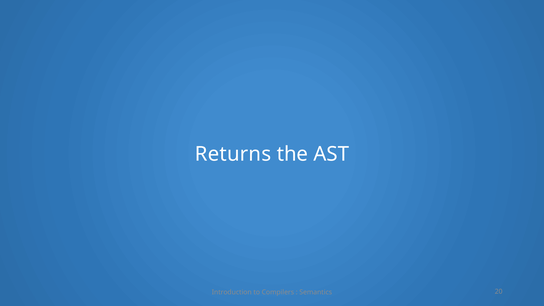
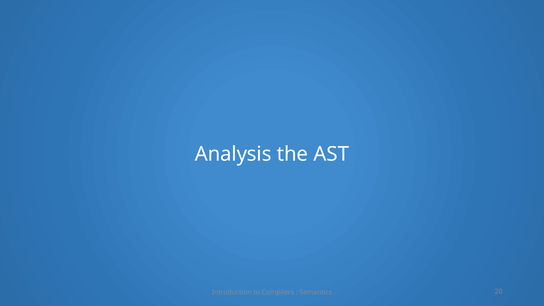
Returns: Returns -> Analysis
